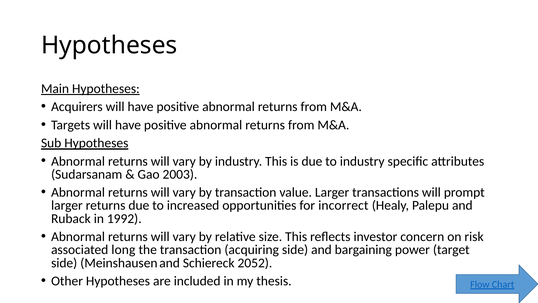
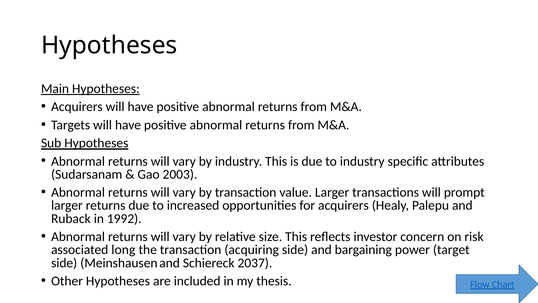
for incorrect: incorrect -> acquirers
2052: 2052 -> 2037
